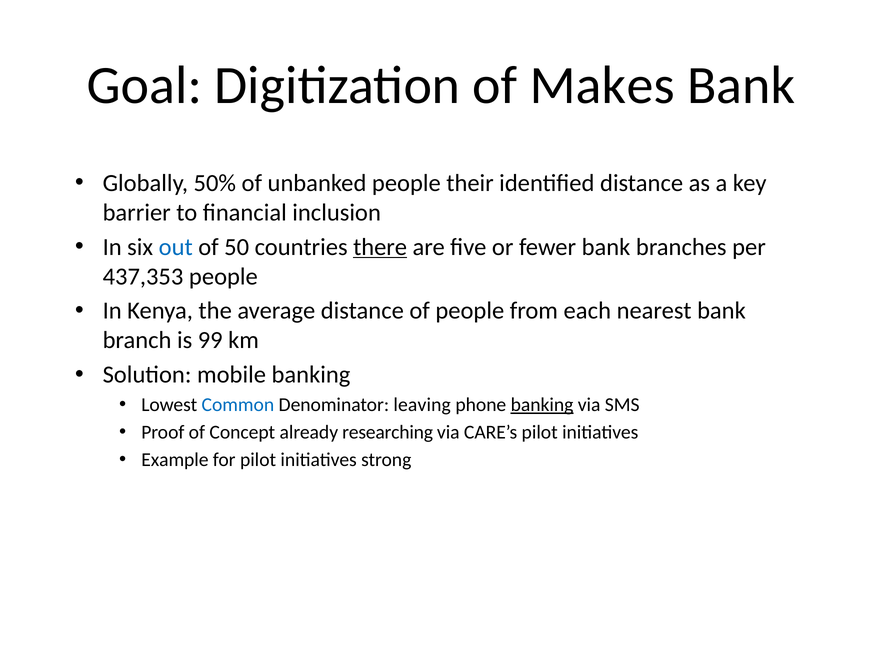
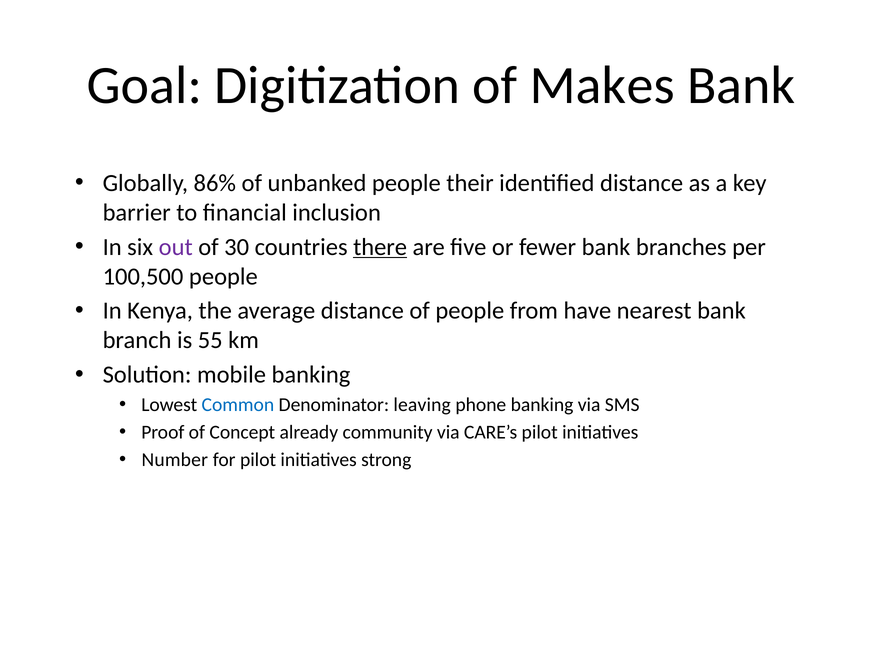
50%: 50% -> 86%
out colour: blue -> purple
50: 50 -> 30
437,353: 437,353 -> 100,500
each: each -> have
99: 99 -> 55
banking at (542, 404) underline: present -> none
researching: researching -> community
Example: Example -> Number
